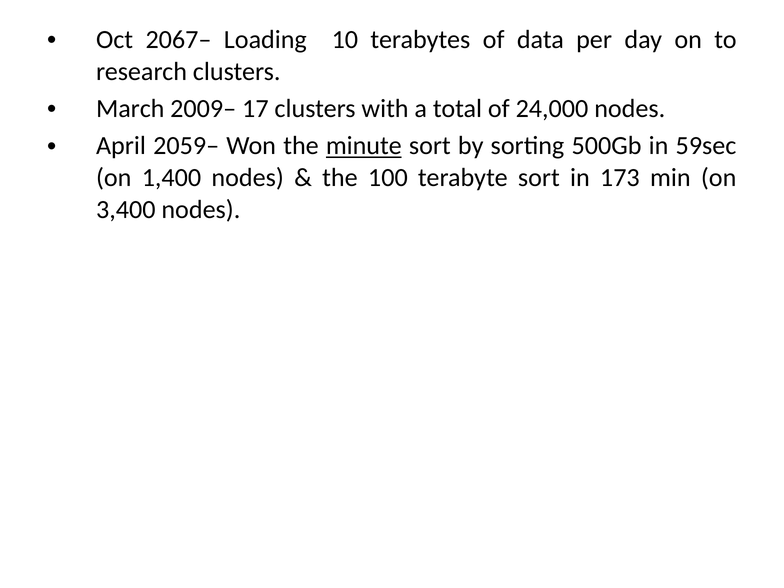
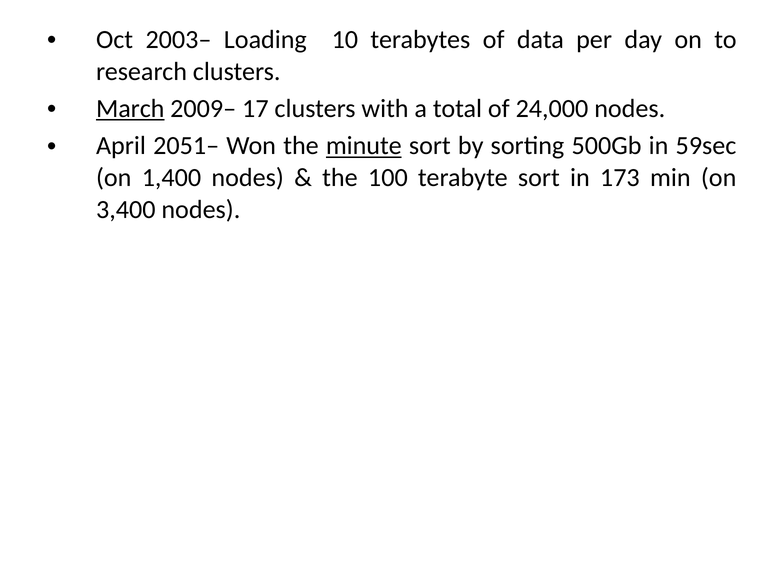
2067–: 2067– -> 2003–
March underline: none -> present
2059–: 2059– -> 2051–
